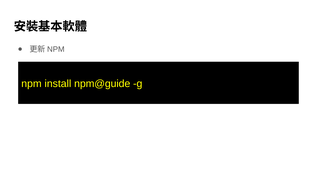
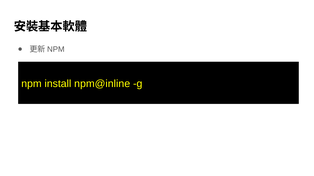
npm@guide: npm@guide -> npm@inline
